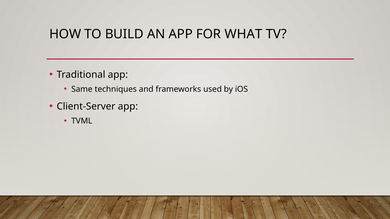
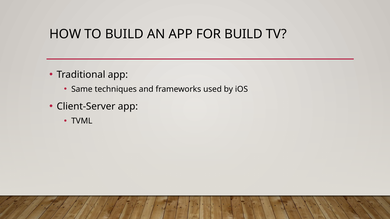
FOR WHAT: WHAT -> BUILD
